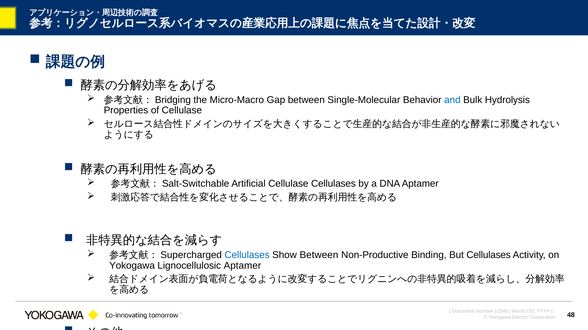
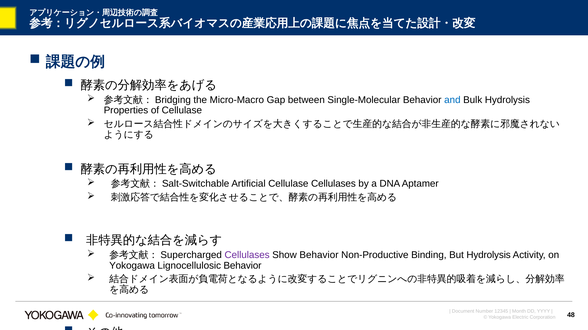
Cellulases at (247, 256) colour: blue -> purple
Show Between: Between -> Behavior
But Cellulases: Cellulases -> Hydrolysis
Lignocellulosic Aptamer: Aptamer -> Behavior
